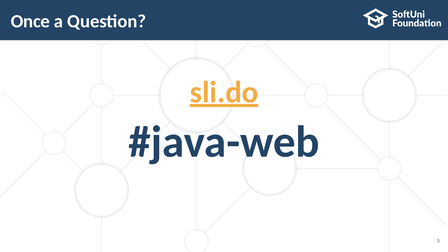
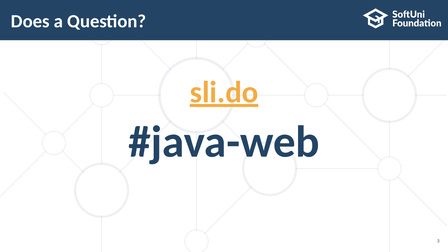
Once: Once -> Does
